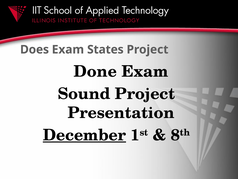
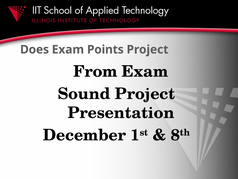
States: States -> Points
Done: Done -> From
December underline: present -> none
